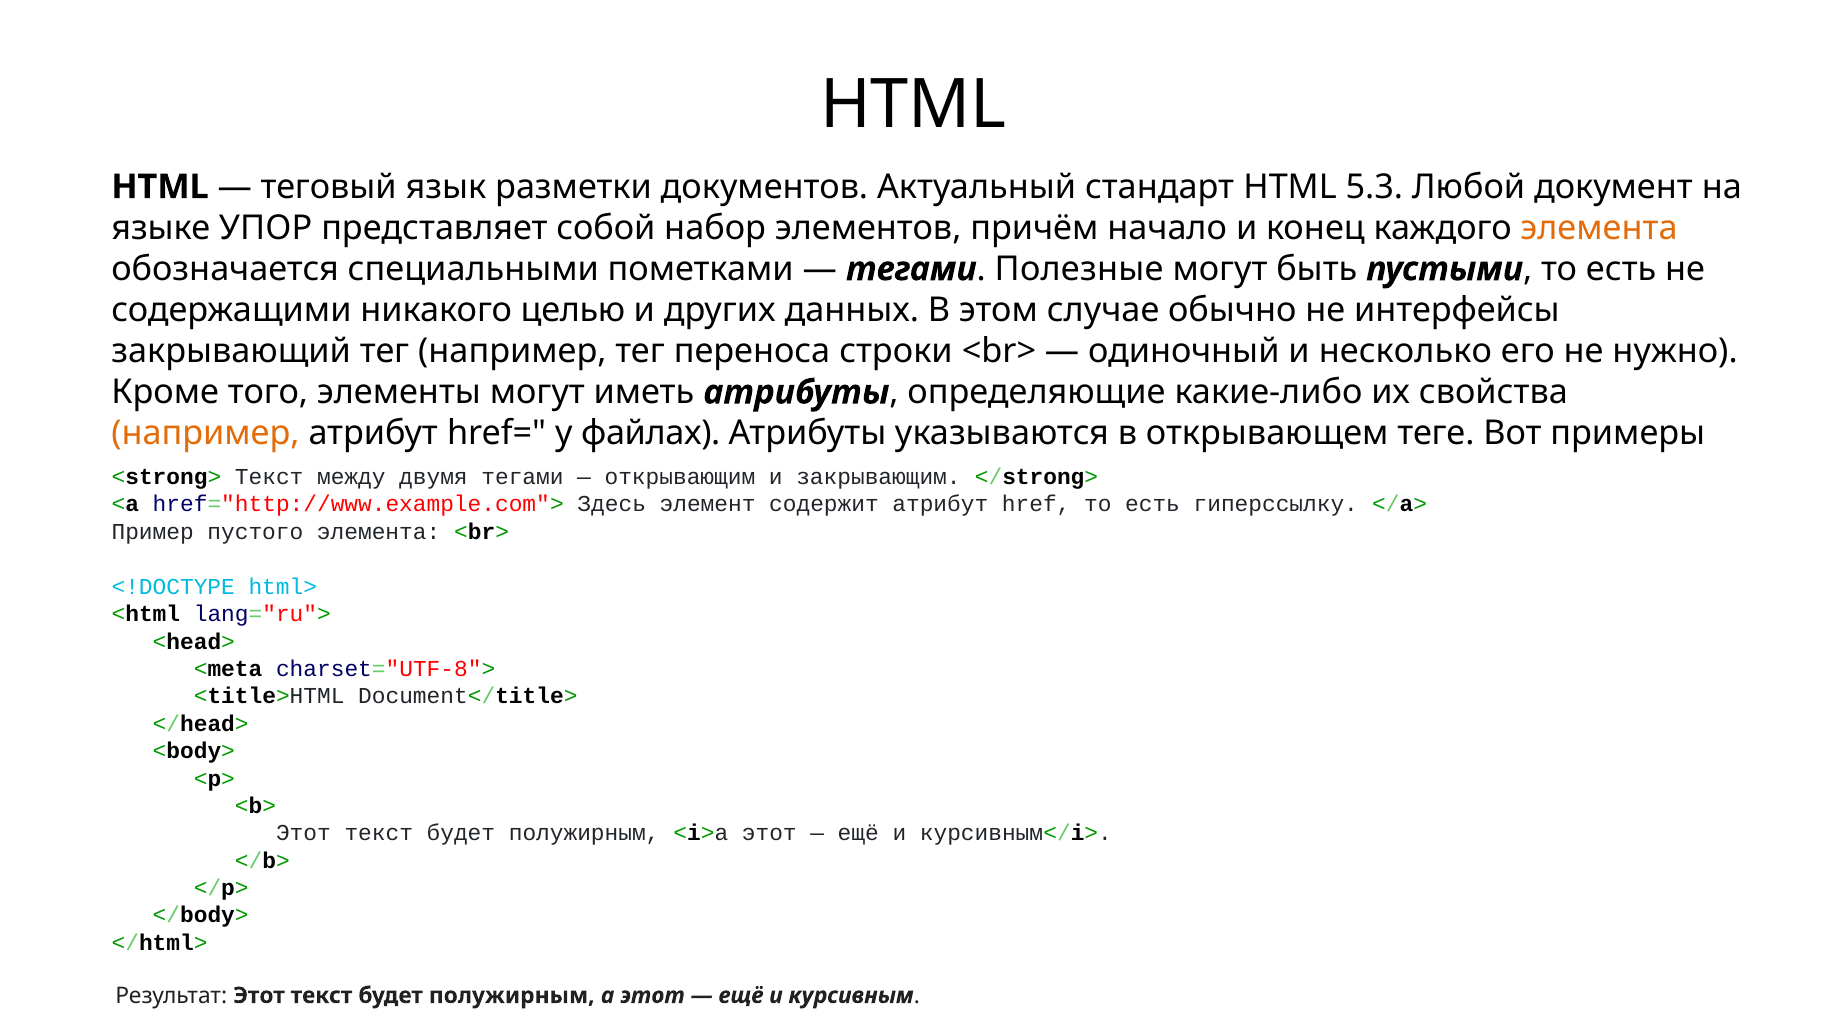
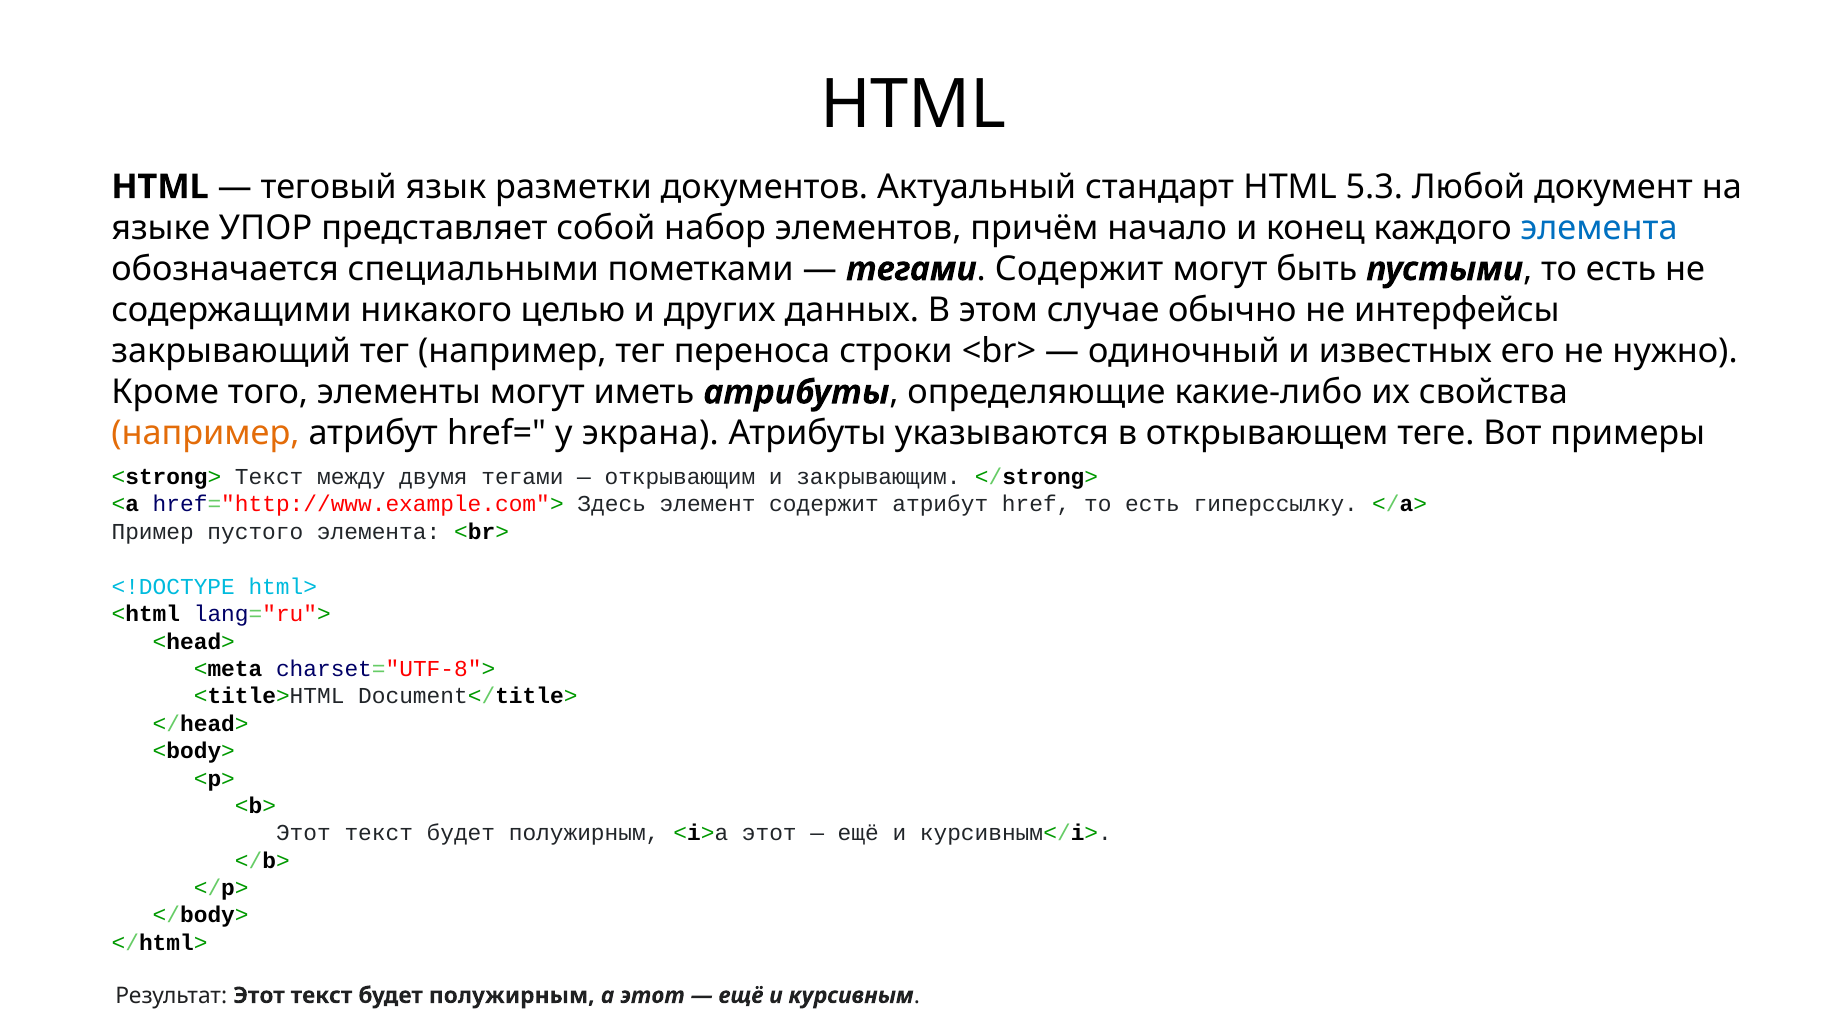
элемента at (1599, 228) colour: orange -> blue
Полезные at (1079, 269): Полезные -> Содержит
несколько: несколько -> известных
файлах: файлах -> экрана
